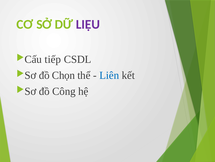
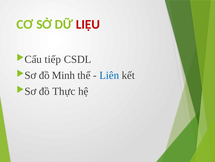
LIỆU colour: purple -> red
Chọn: Chọn -> Minh
Công: Công -> Thực
